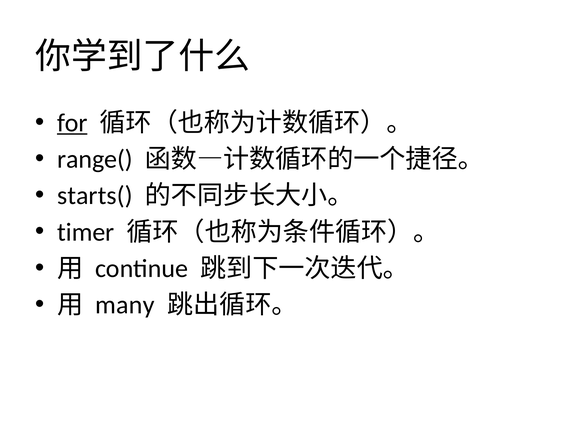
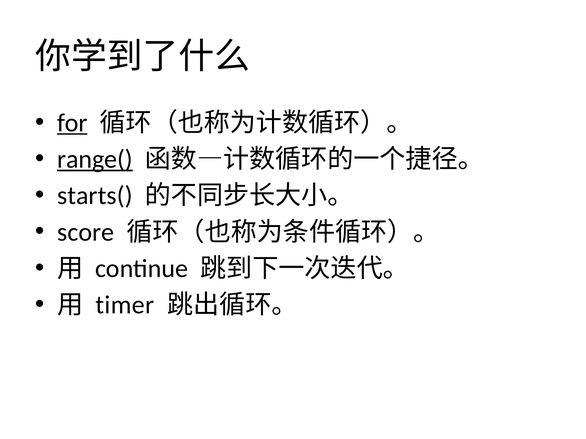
range( underline: none -> present
timer: timer -> score
many: many -> timer
